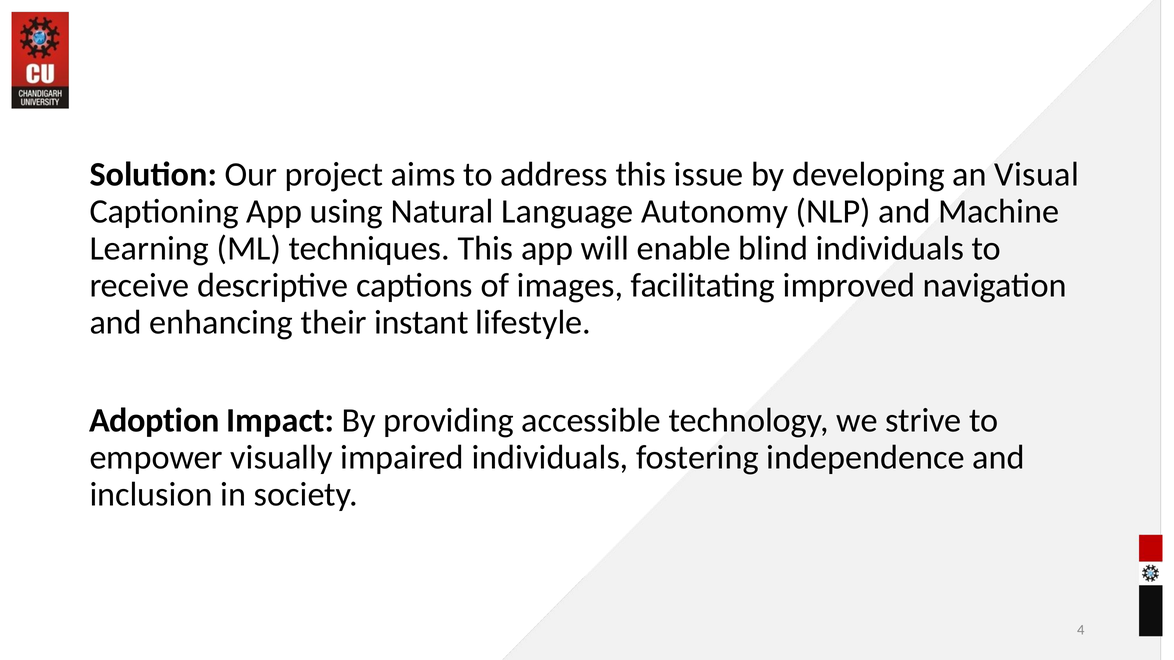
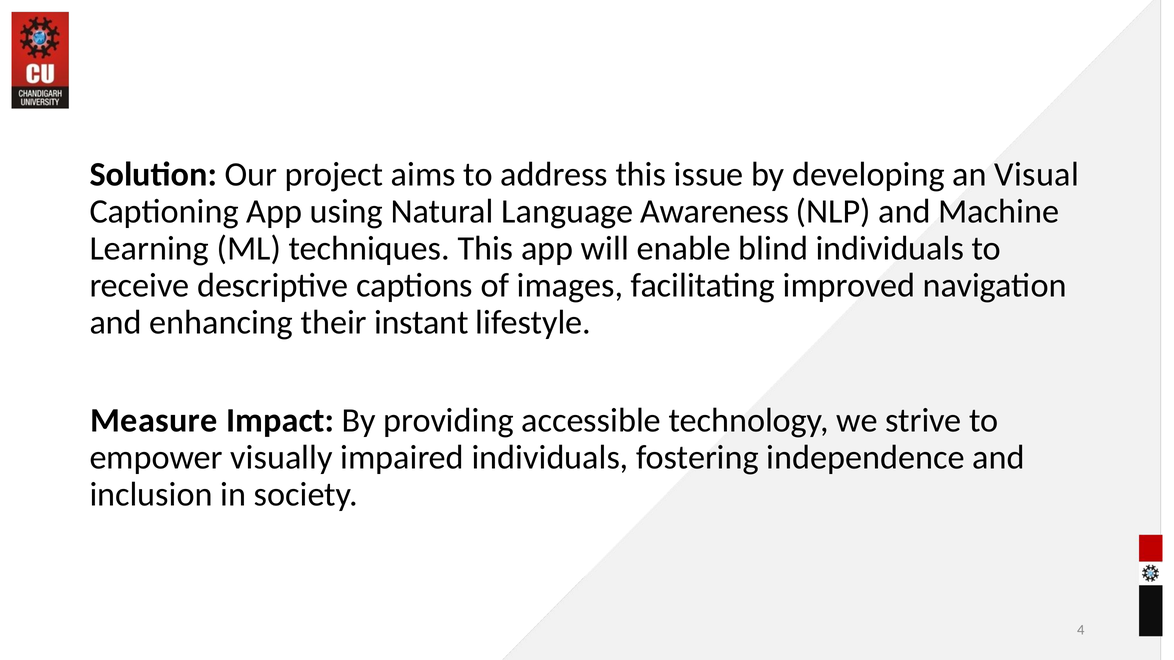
Autonomy: Autonomy -> Awareness
Adoption: Adoption -> Measure
